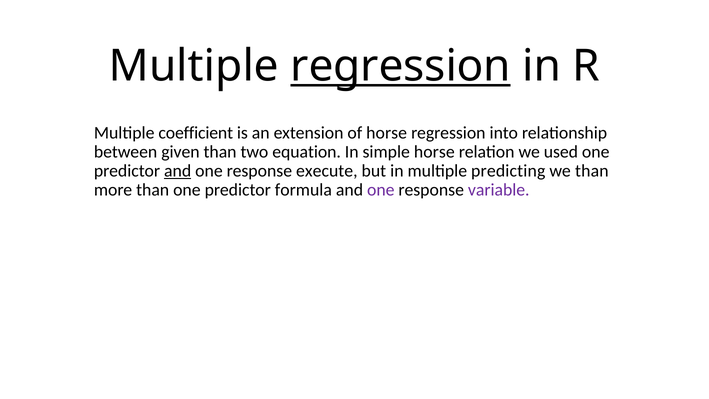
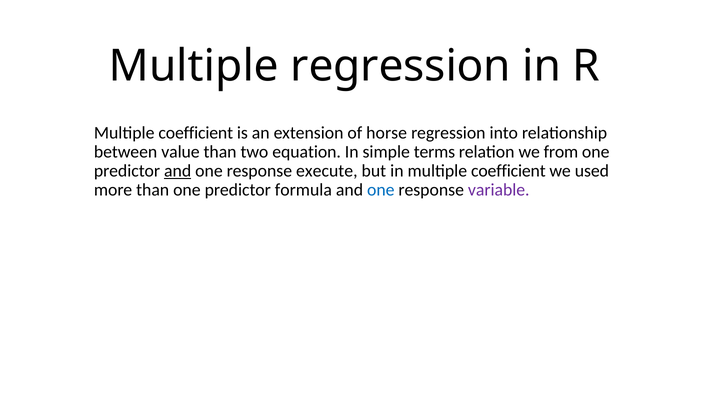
regression at (401, 66) underline: present -> none
given: given -> value
simple horse: horse -> terms
used: used -> from
in multiple predicting: predicting -> coefficient
we than: than -> used
one at (381, 190) colour: purple -> blue
